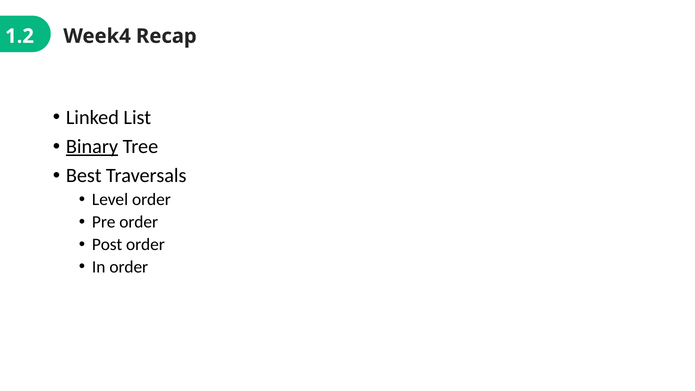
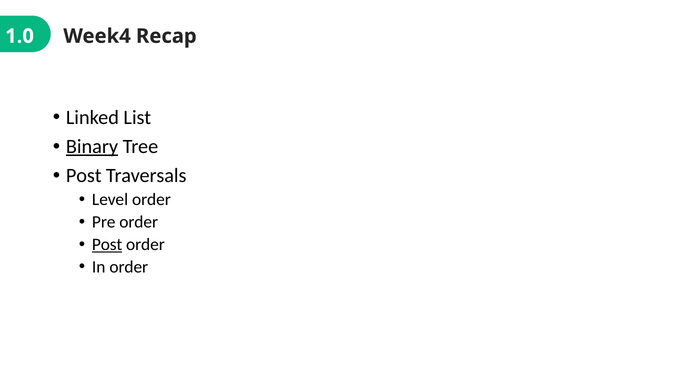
1.2: 1.2 -> 1.0
Best at (84, 176): Best -> Post
Post at (107, 244) underline: none -> present
